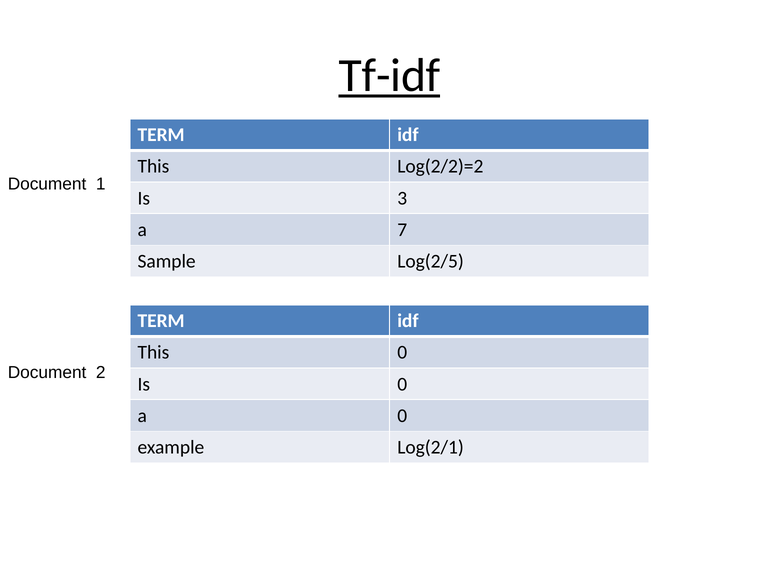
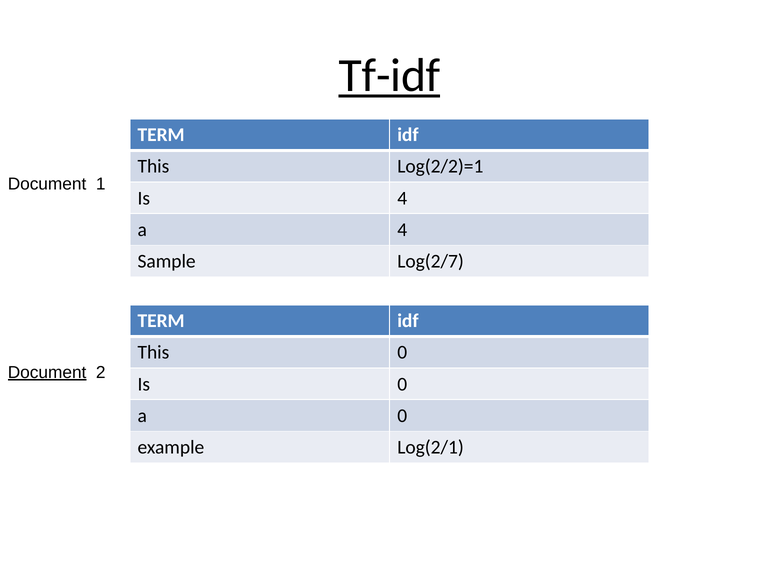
Log(2/2)=2: Log(2/2)=2 -> Log(2/2)=1
Is 3: 3 -> 4
a 7: 7 -> 4
Log(2/5: Log(2/5 -> Log(2/7
Document at (47, 372) underline: none -> present
